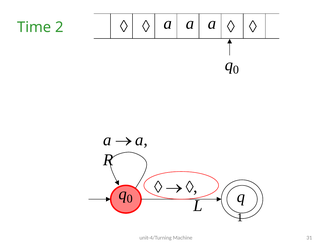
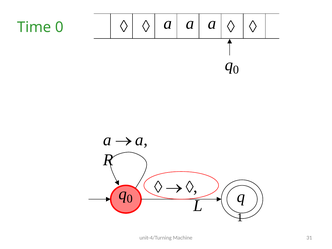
Time 2: 2 -> 0
